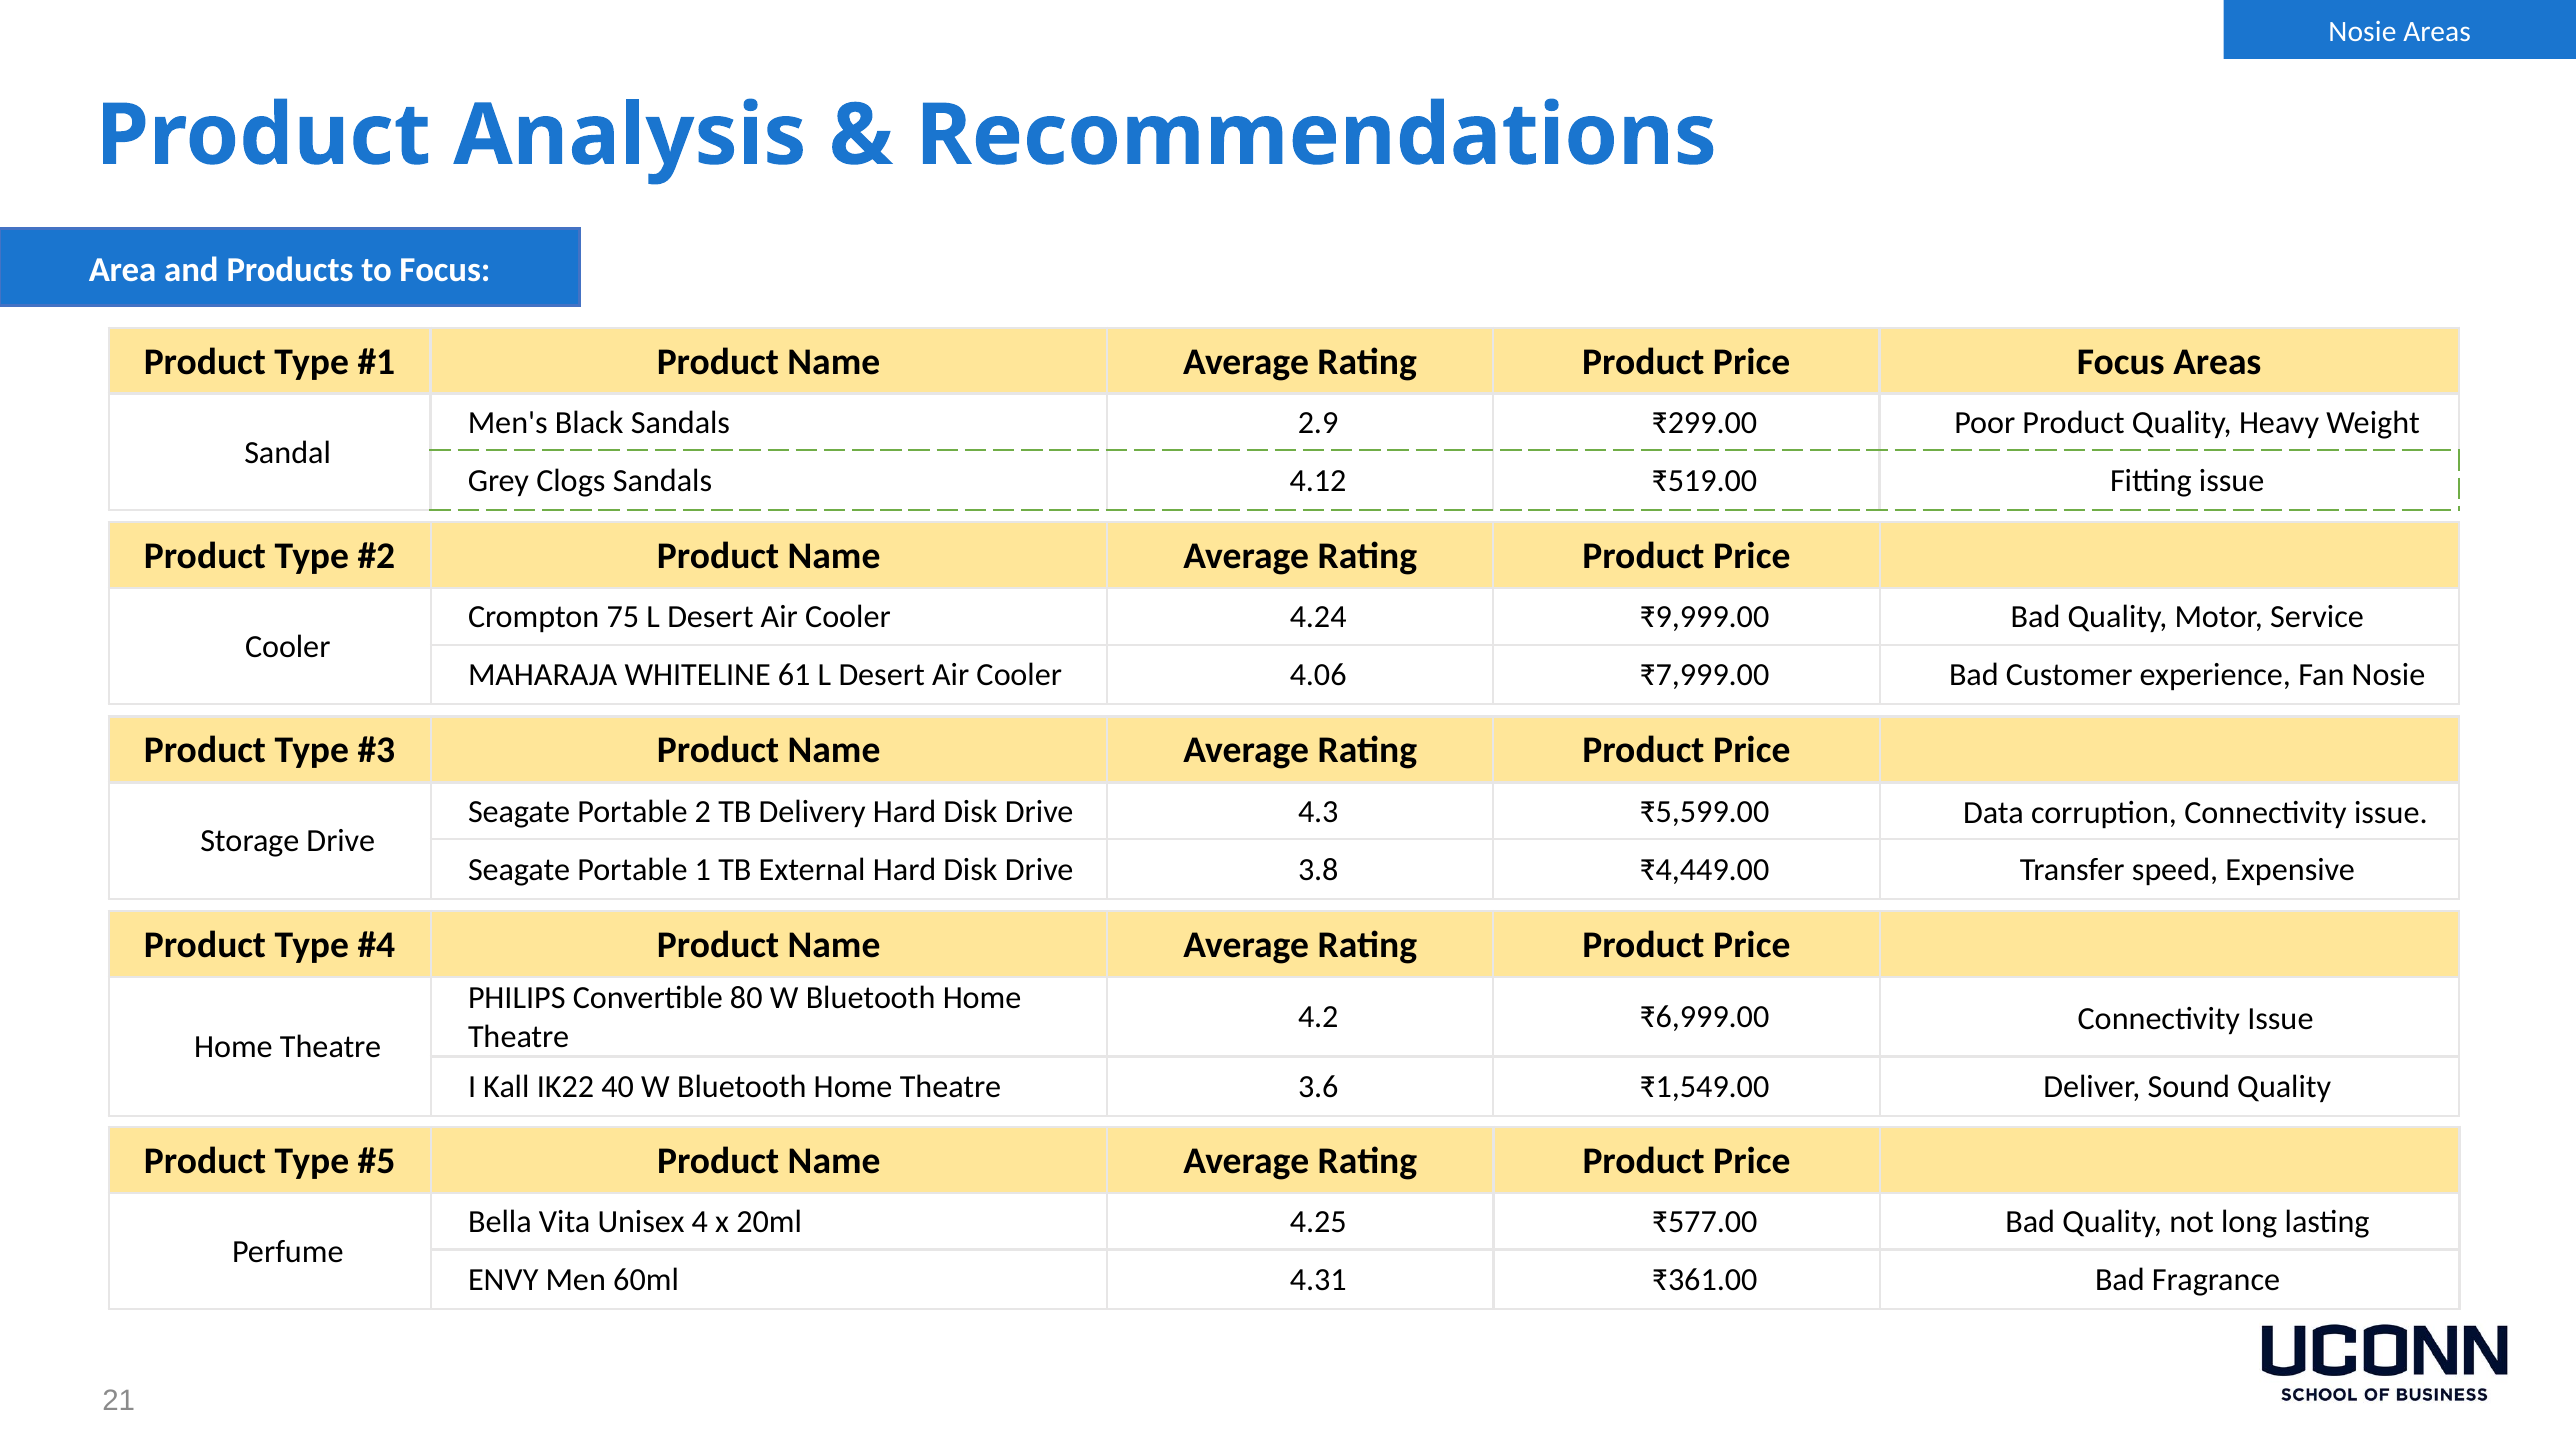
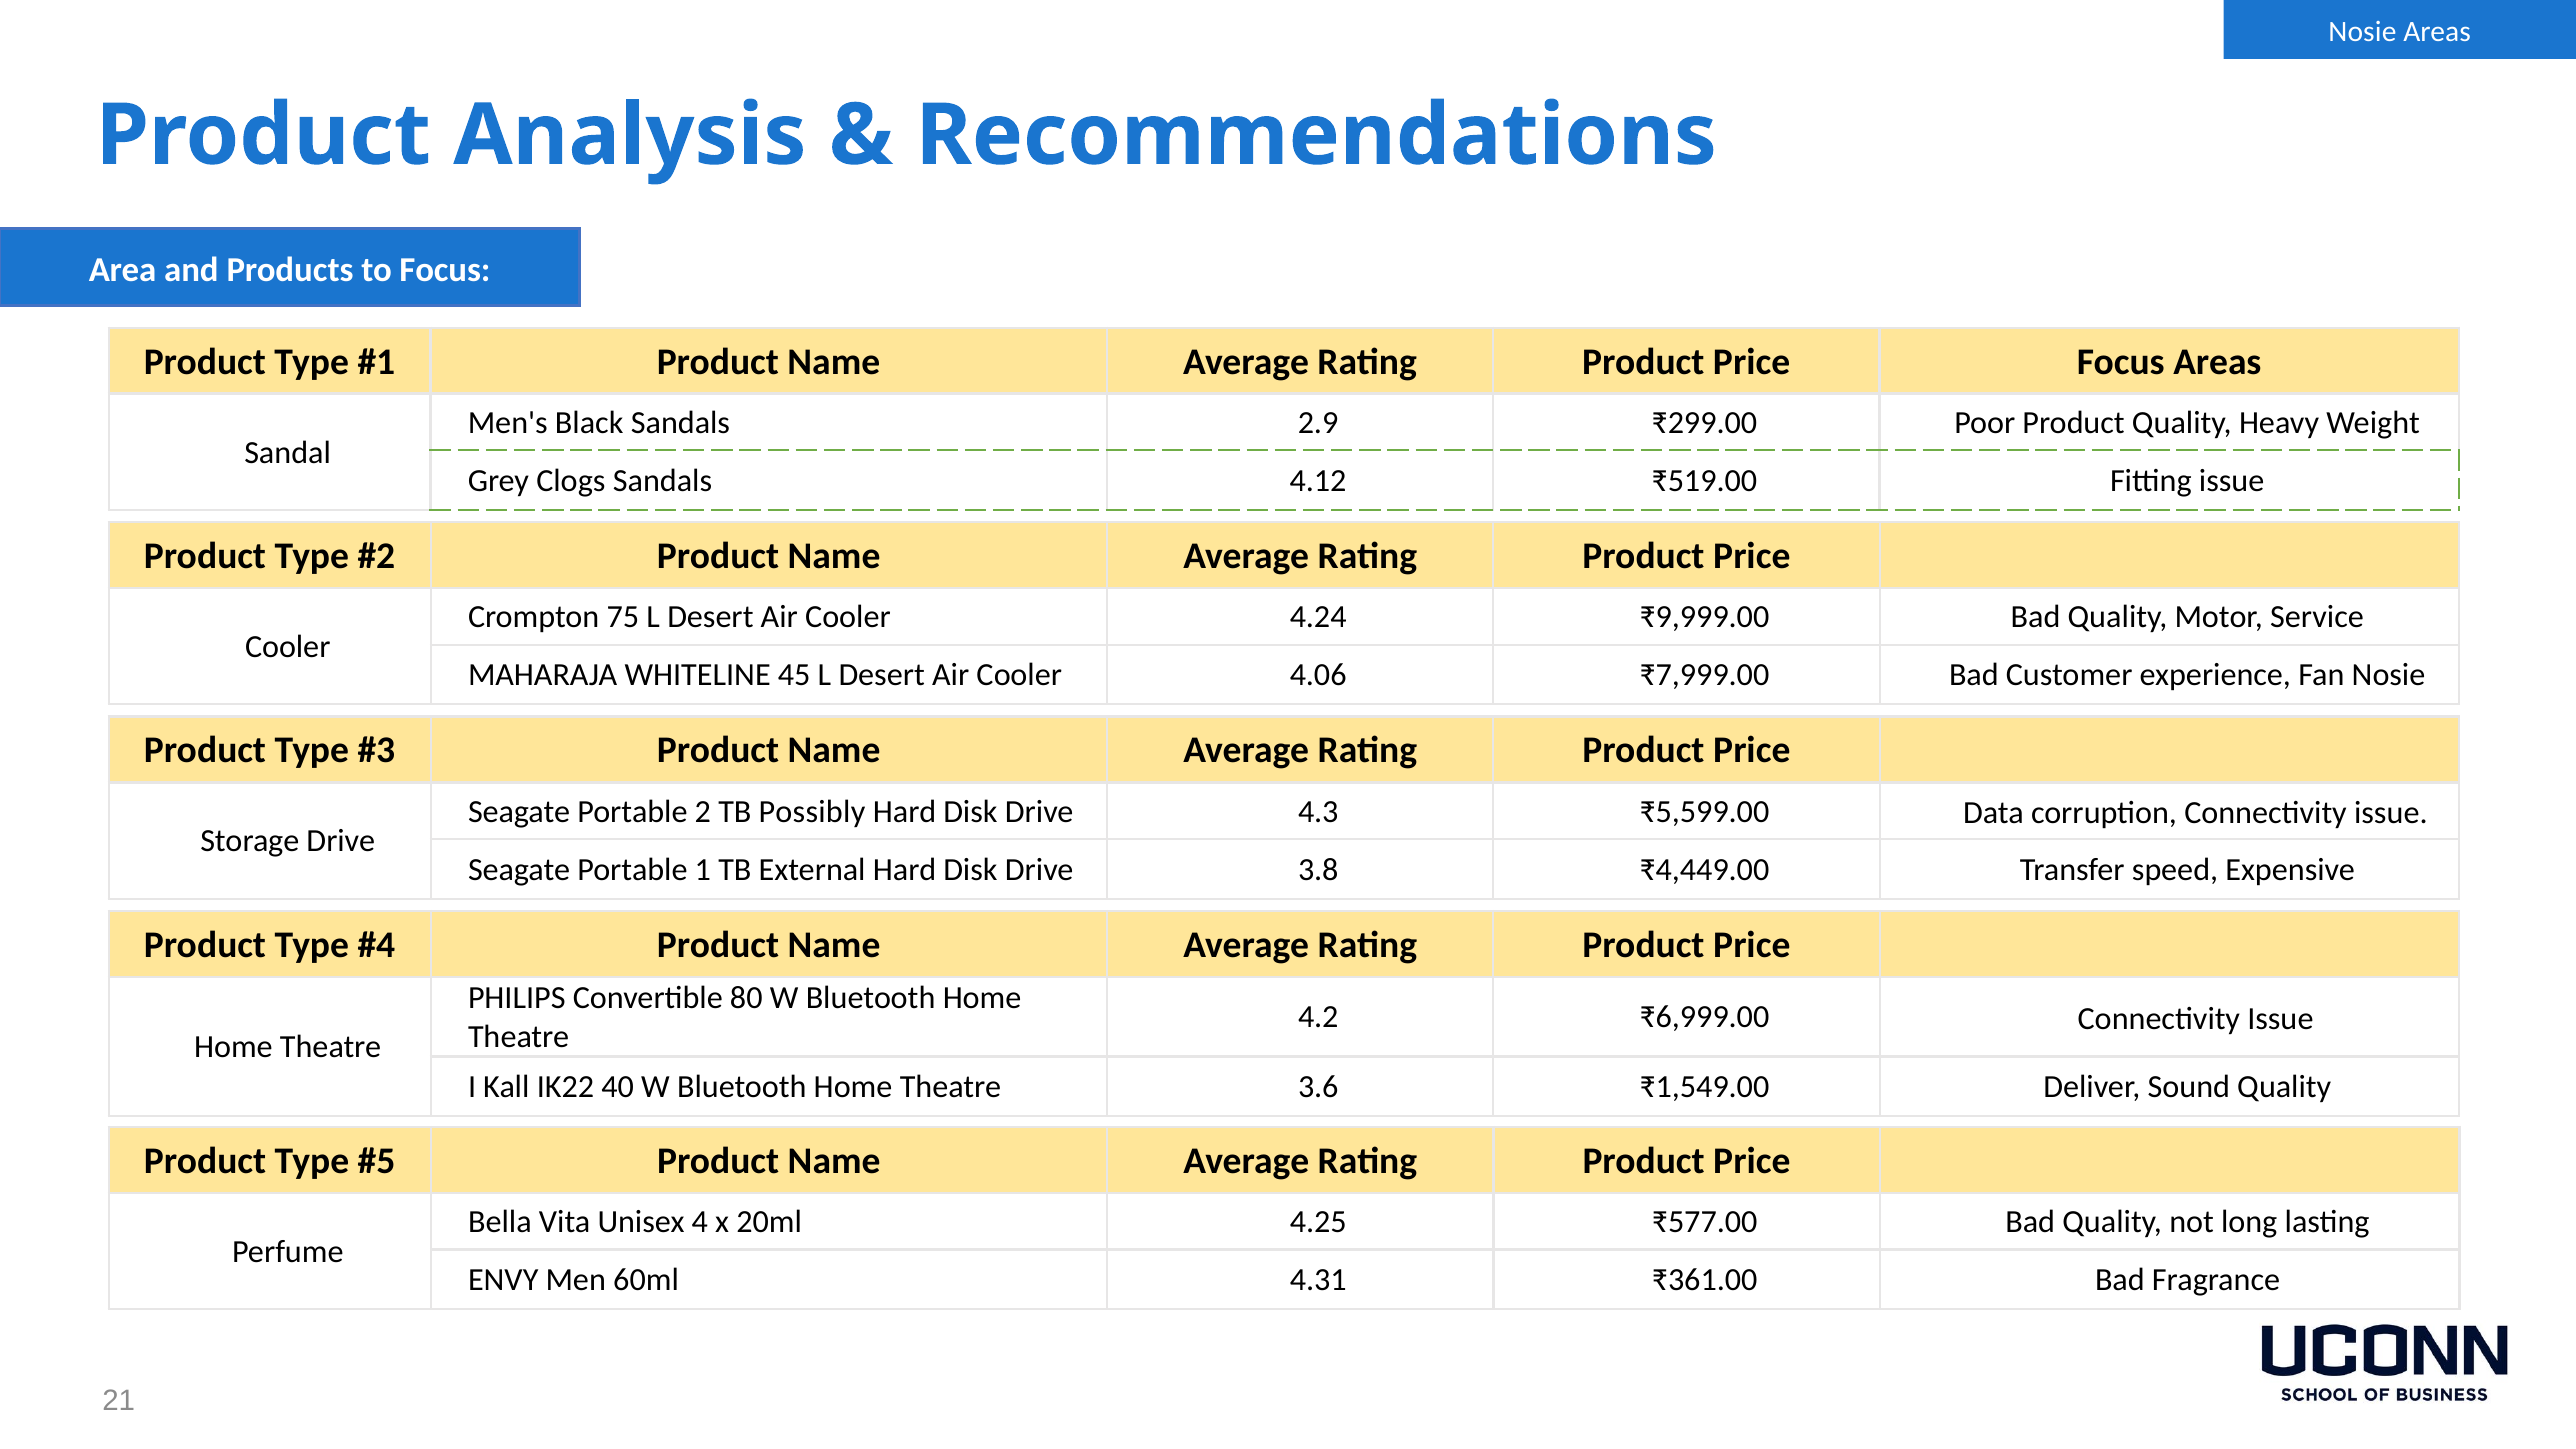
61: 61 -> 45
Delivery: Delivery -> Possibly
